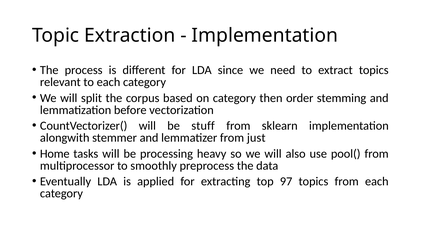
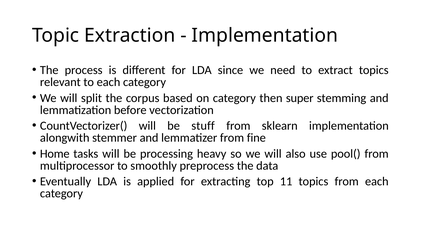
order: order -> super
just: just -> fine
97: 97 -> 11
